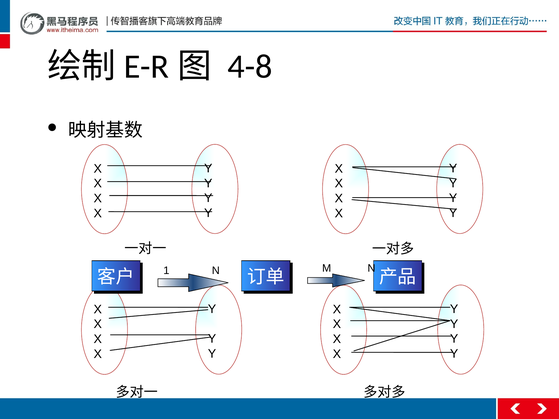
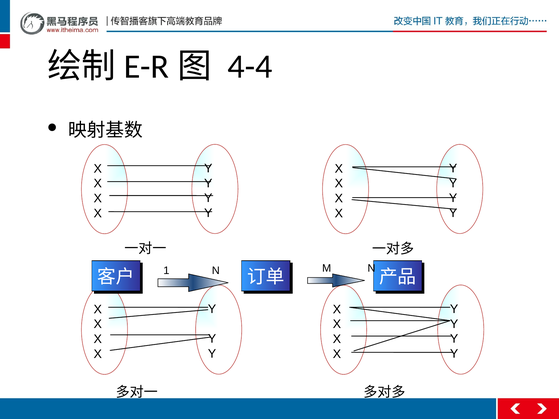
4-8: 4-8 -> 4-4
